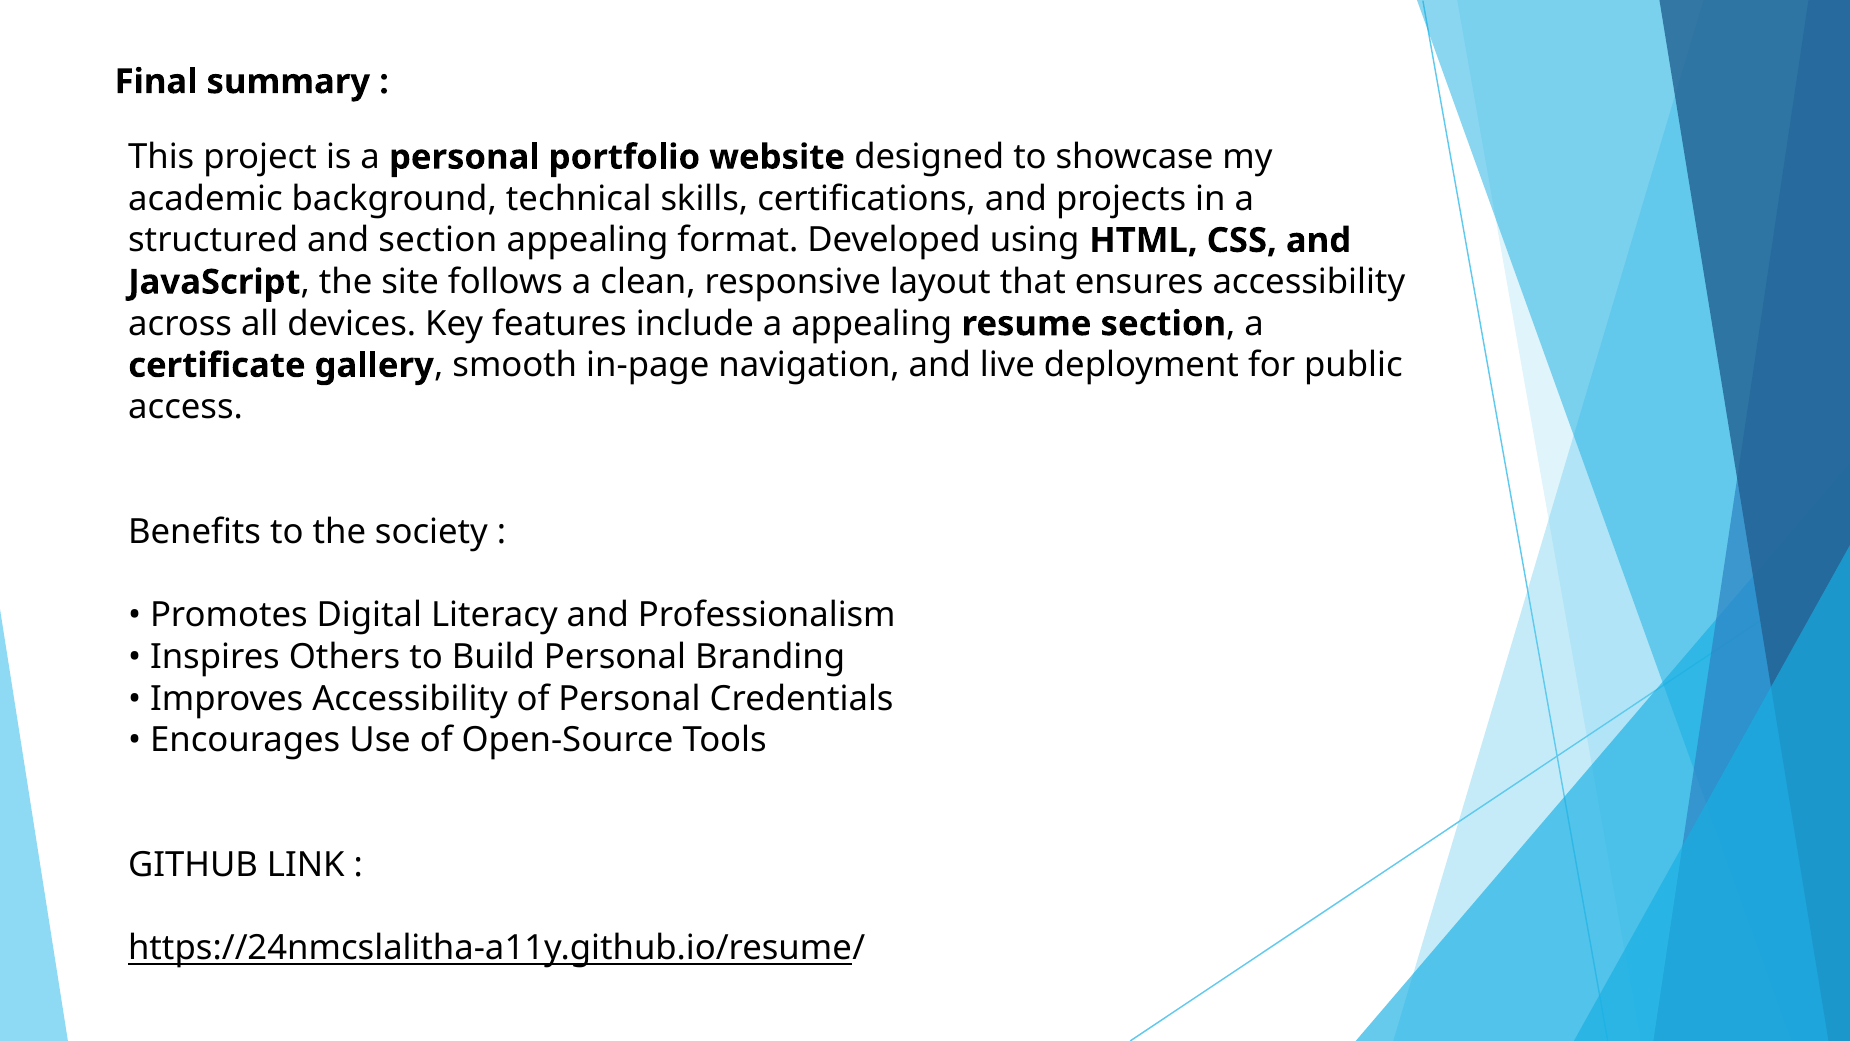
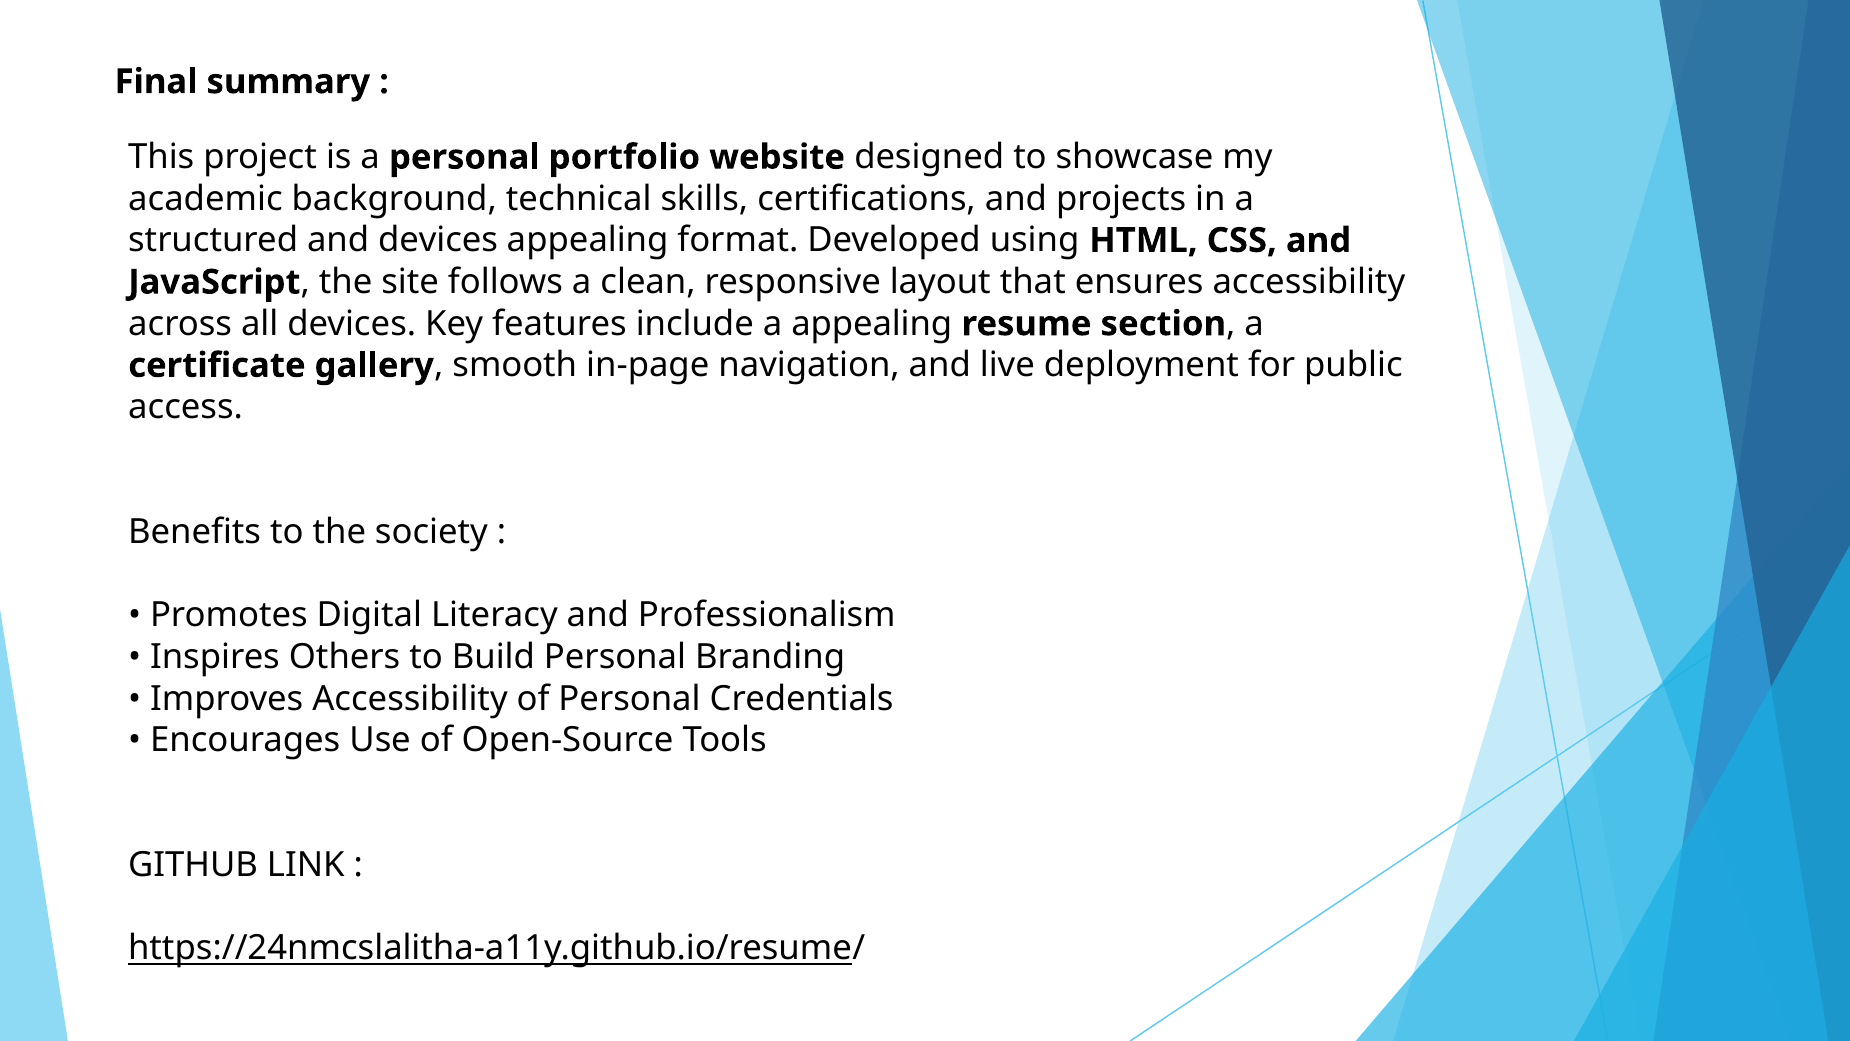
and section: section -> devices
